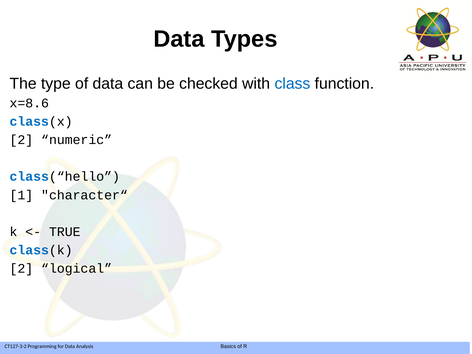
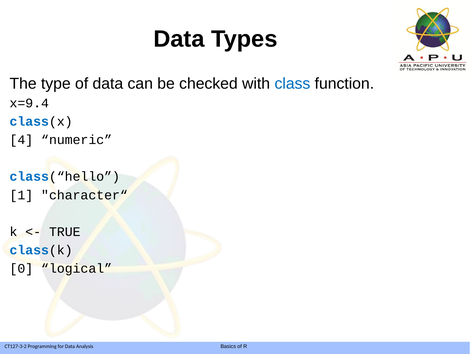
x=8.6: x=8.6 -> x=9.4
2 at (21, 140): 2 -> 4
2 at (21, 268): 2 -> 0
